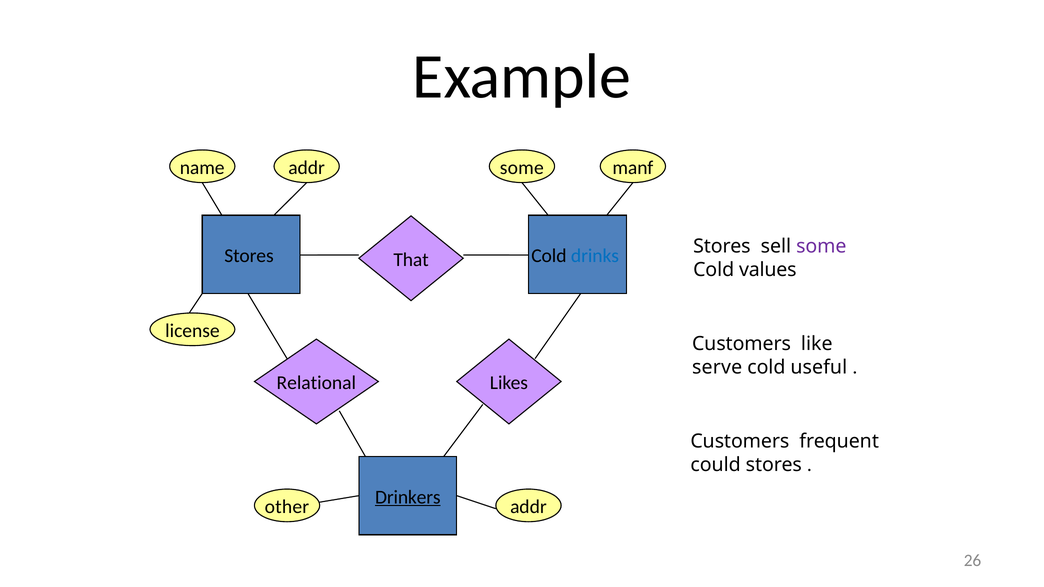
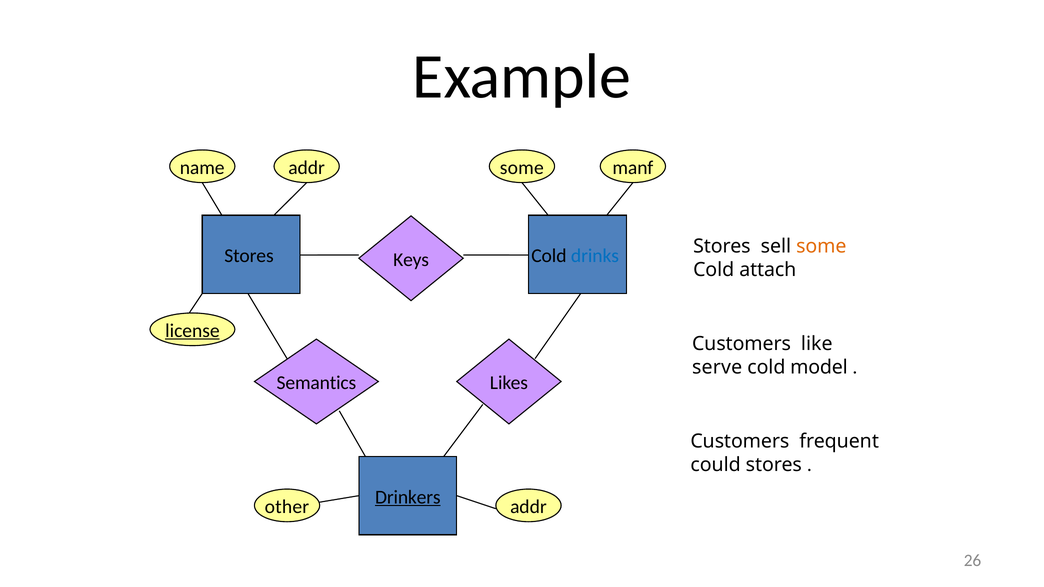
some at (821, 247) colour: purple -> orange
That: That -> Keys
values: values -> attach
license underline: none -> present
useful: useful -> model
Relational: Relational -> Semantics
